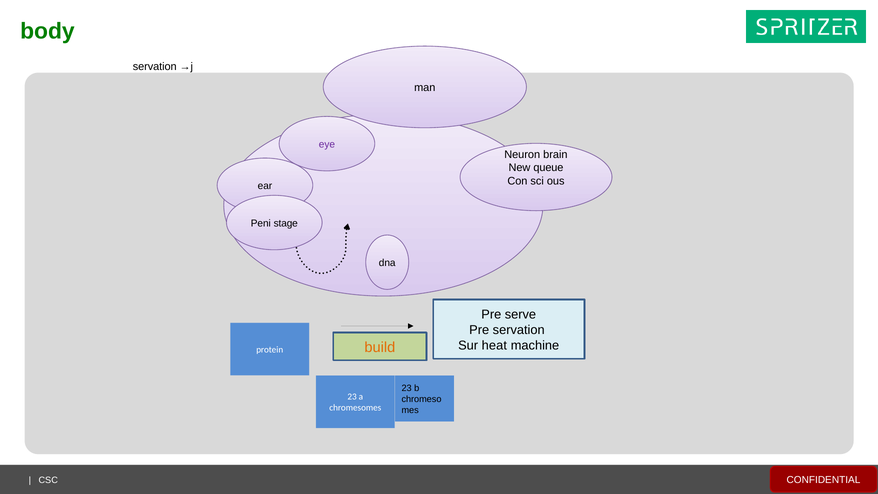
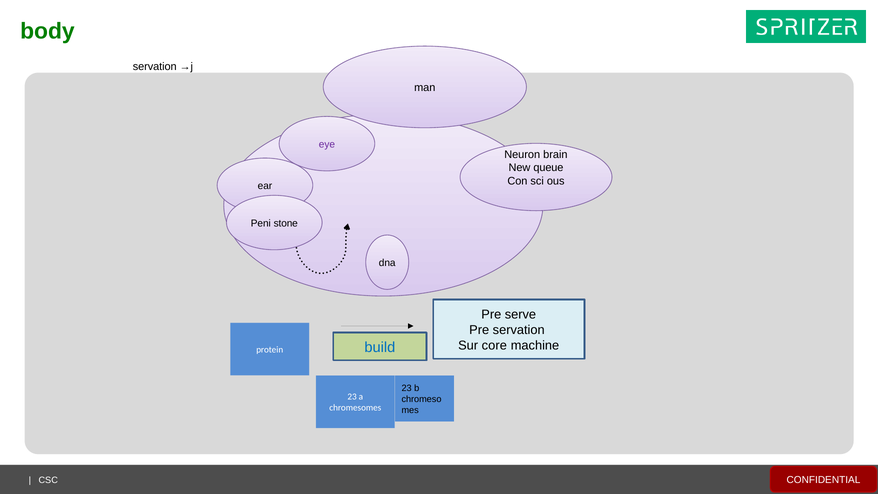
stage: stage -> stone
heat: heat -> core
build colour: orange -> blue
